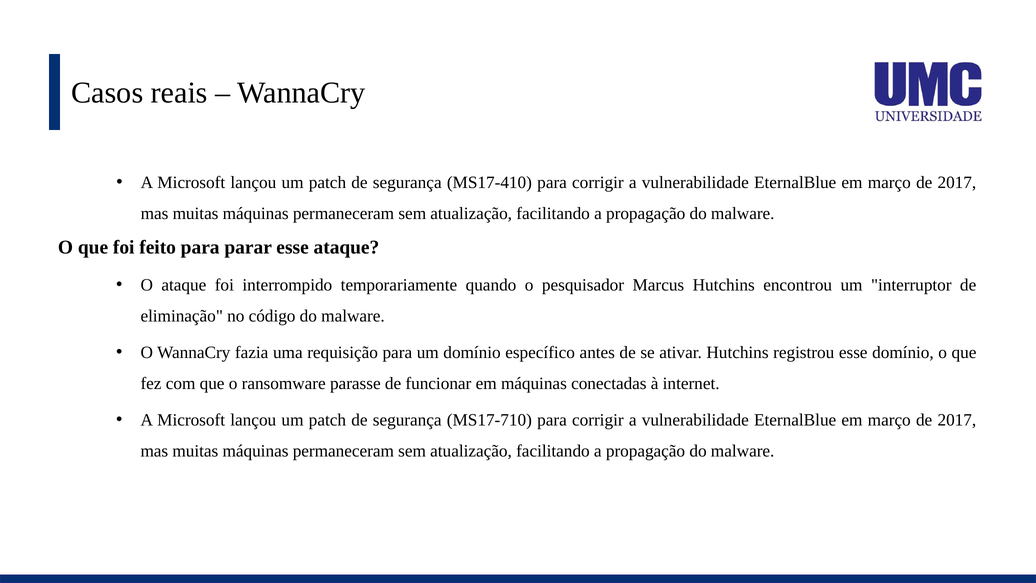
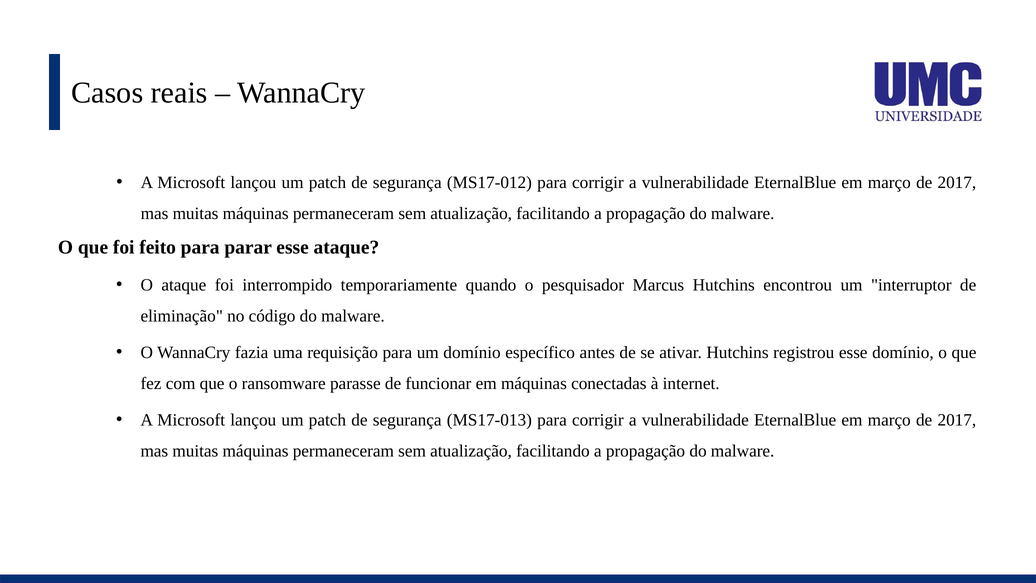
MS17-410: MS17-410 -> MS17-012
MS17-710: MS17-710 -> MS17-013
